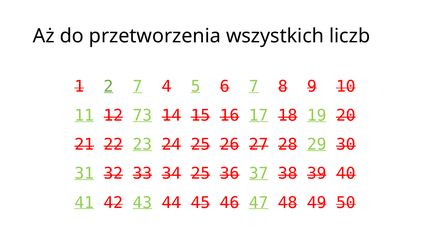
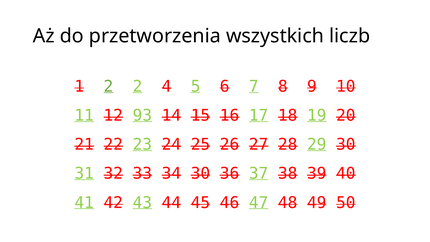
2 7: 7 -> 2
73: 73 -> 93
34 25: 25 -> 30
